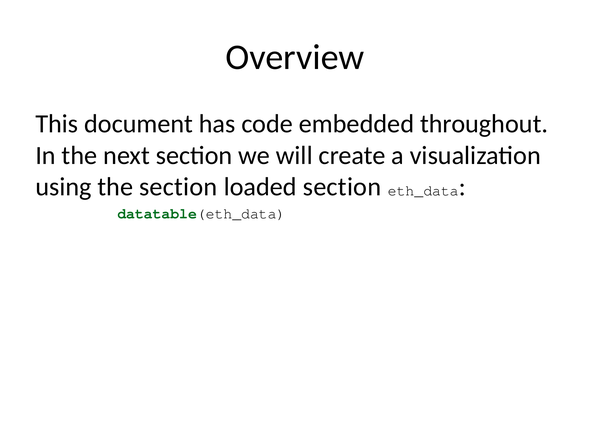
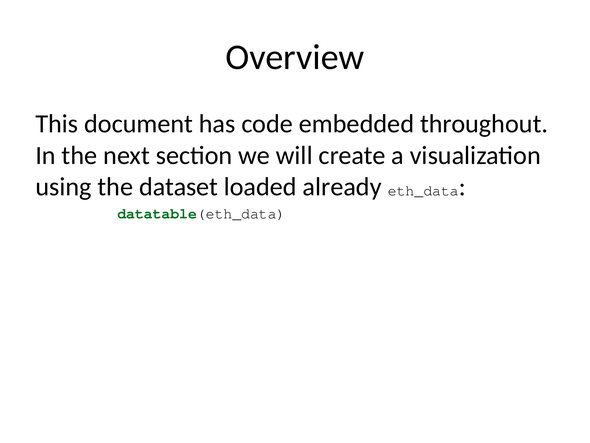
the section: section -> dataset
loaded section: section -> already
